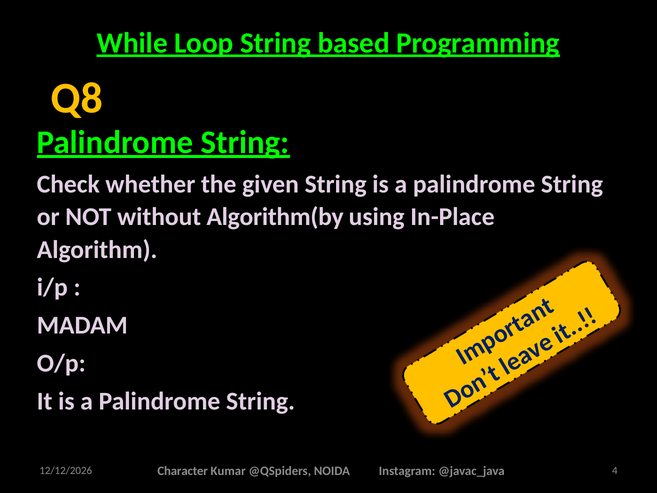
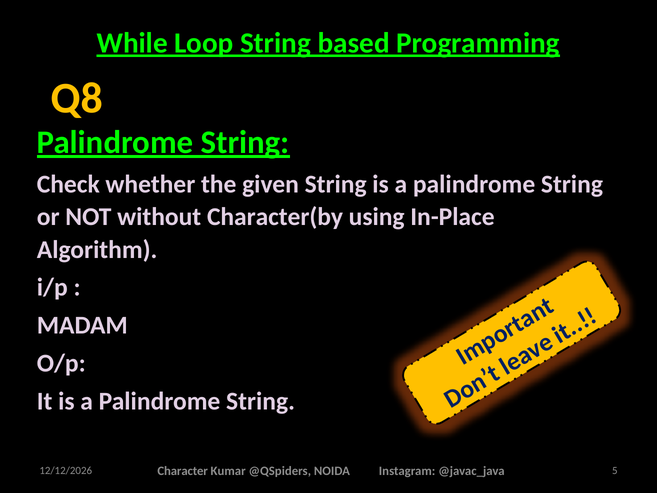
Algorithm(by: Algorithm(by -> Character(by
4: 4 -> 5
